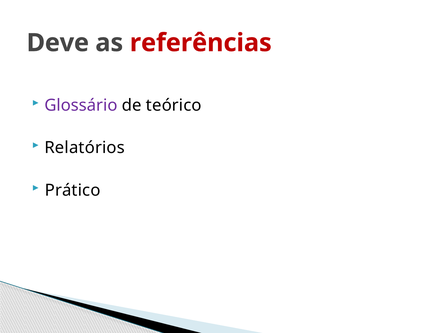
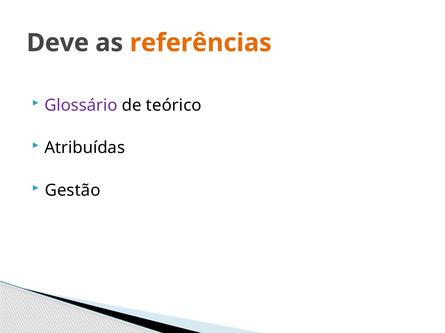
referências colour: red -> orange
Relatórios: Relatórios -> Atribuídas
Prático: Prático -> Gestão
